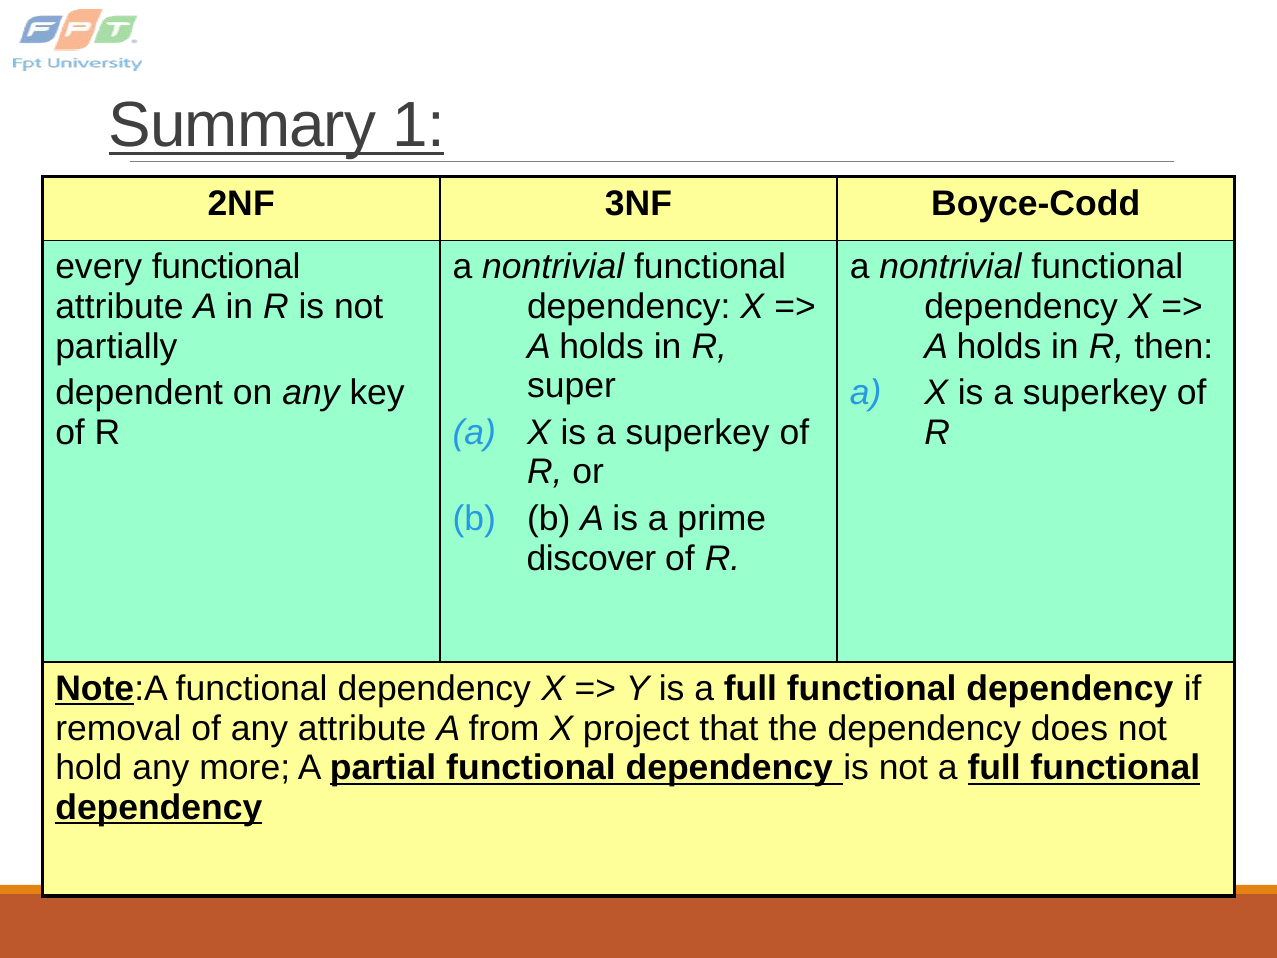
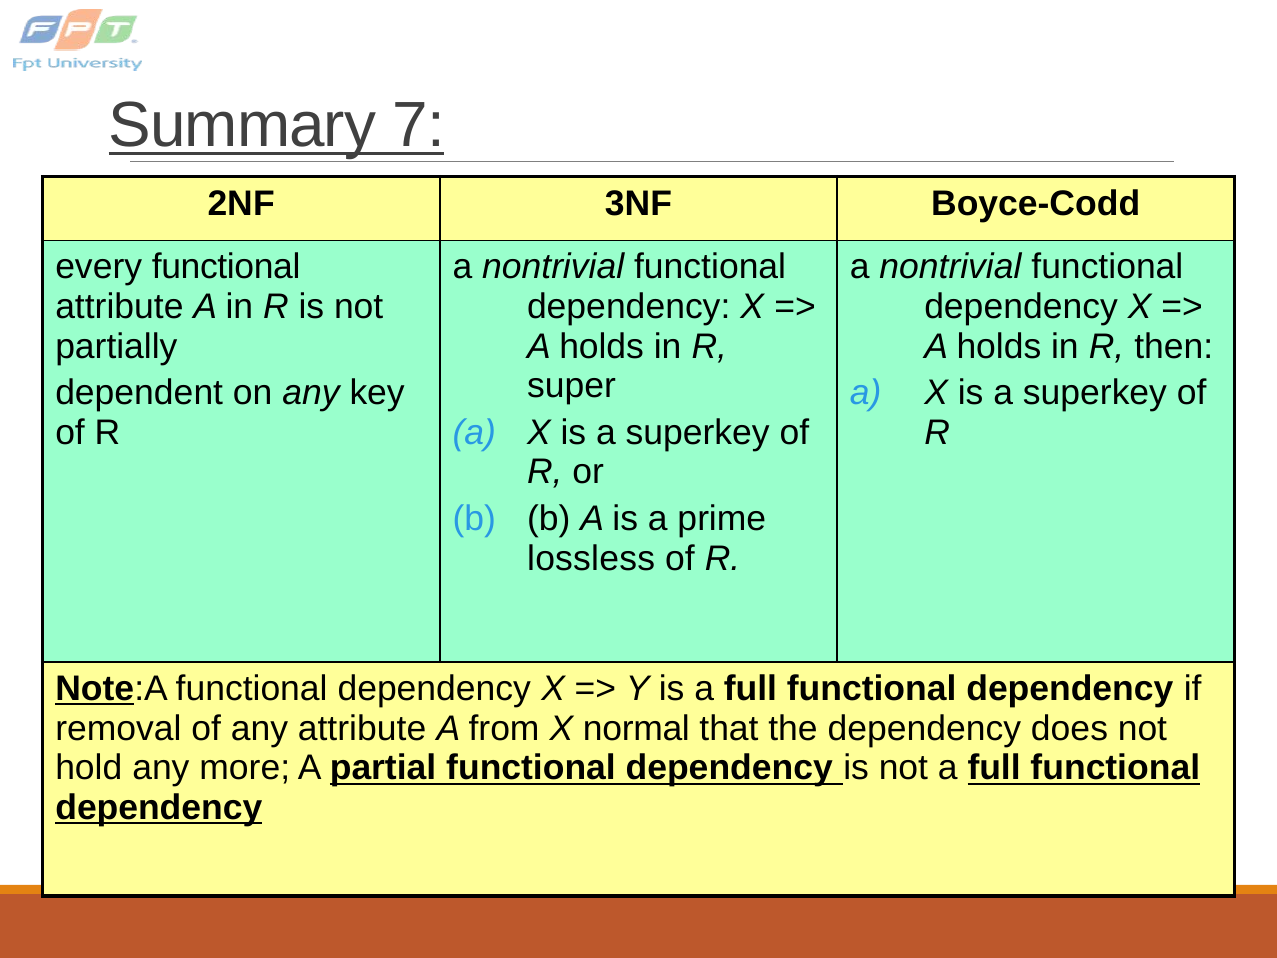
1: 1 -> 7
discover: discover -> lossless
project: project -> normal
